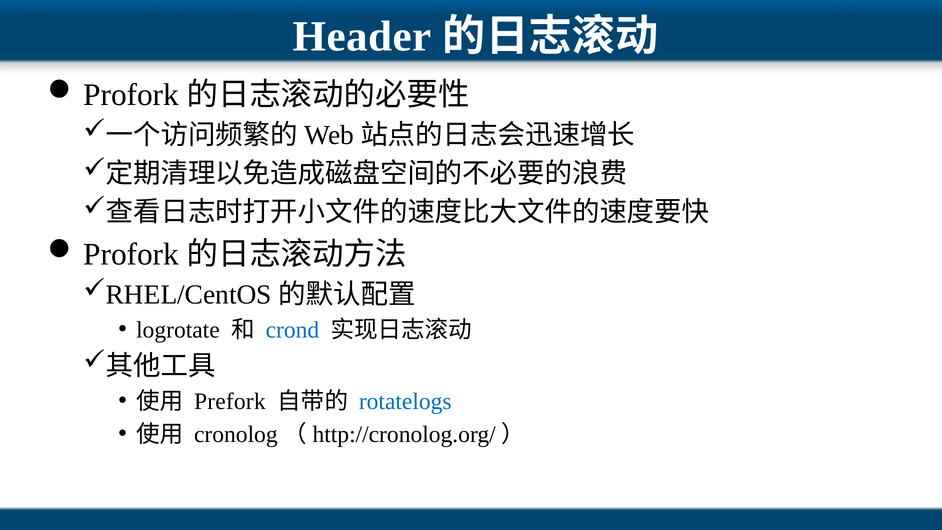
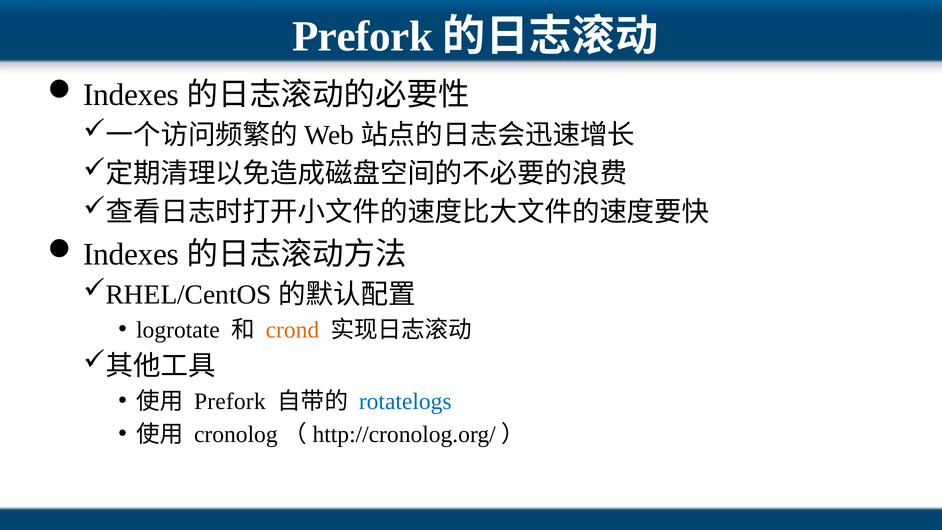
Header at (362, 37): Header -> Prefork
Profork at (131, 95): Profork -> Indexes
Profork at (131, 254): Profork -> Indexes
crond colour: blue -> orange
